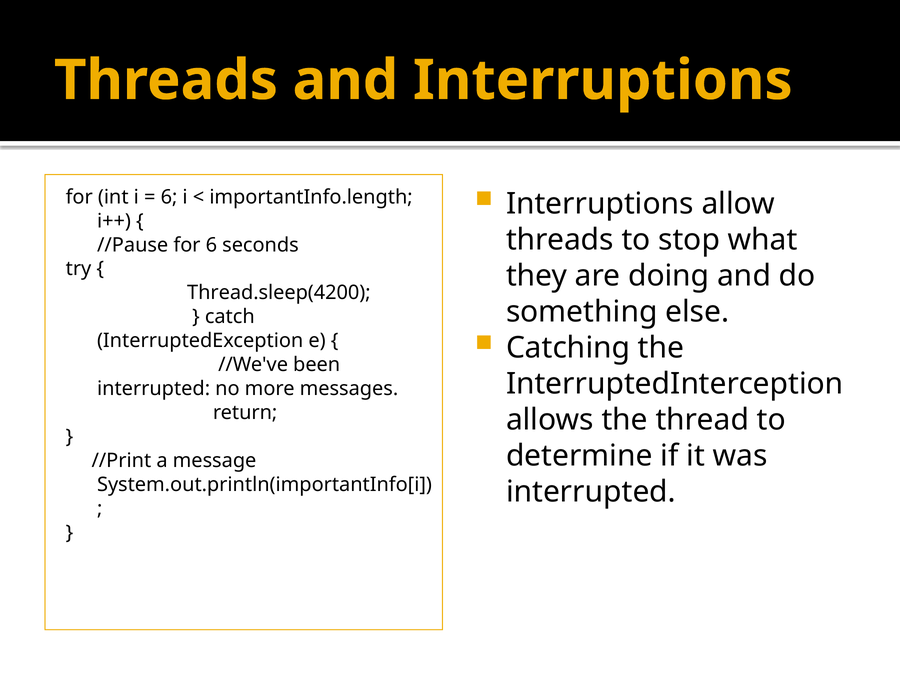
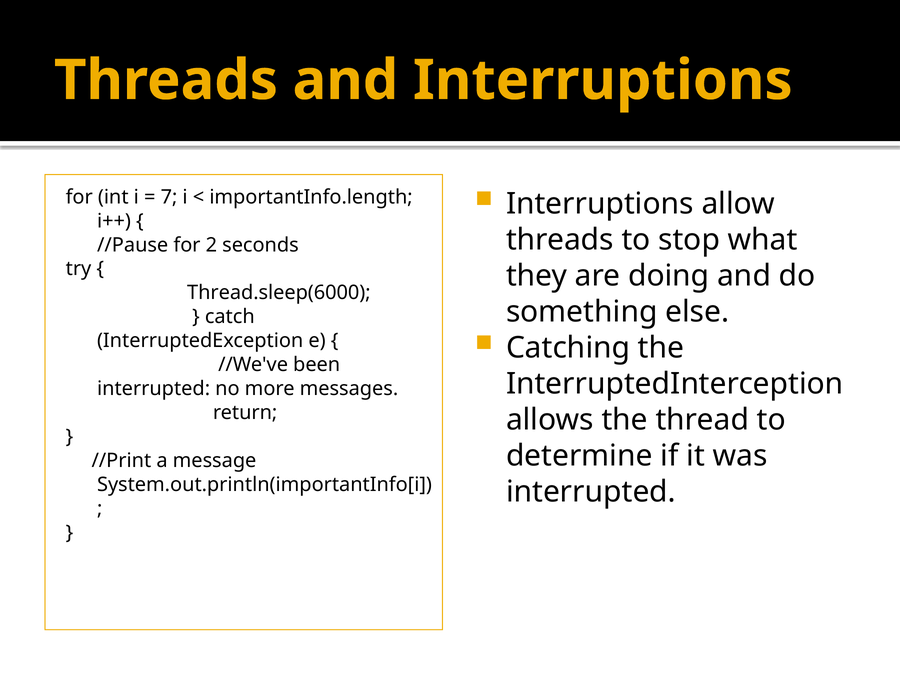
6 at (169, 197): 6 -> 7
for 6: 6 -> 2
Thread.sleep(4200: Thread.sleep(4200 -> Thread.sleep(6000
